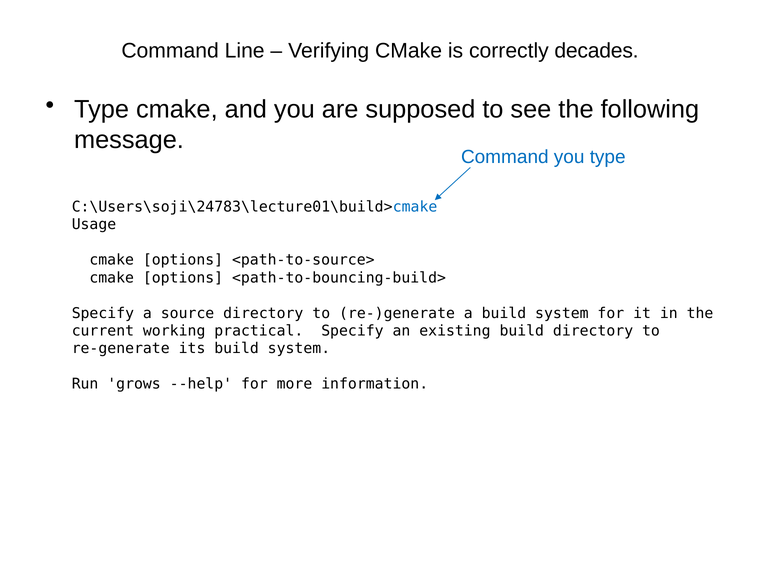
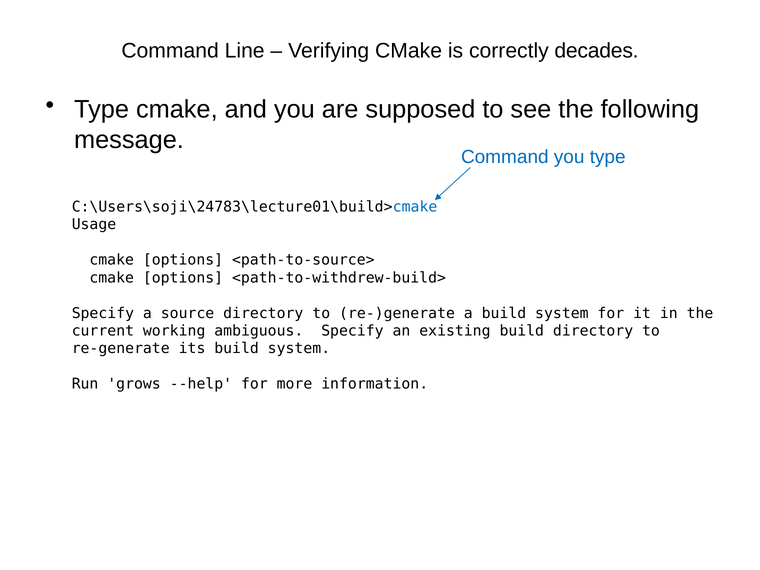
<path-to-bouncing-build>: <path-to-bouncing-build> -> <path-to-withdrew-build>
practical: practical -> ambiguous
